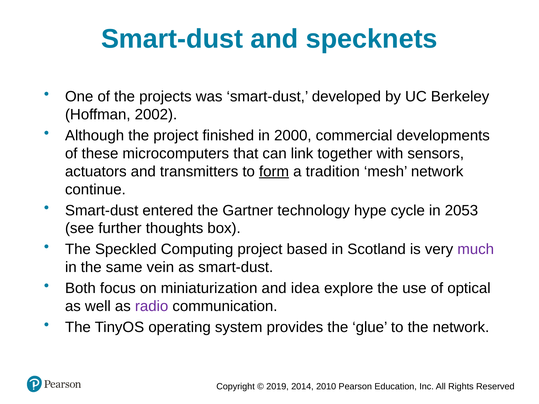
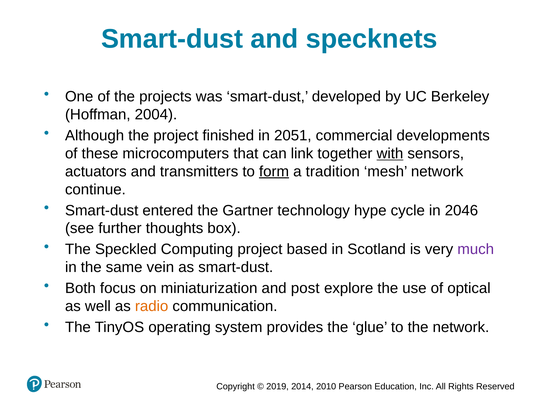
2002: 2002 -> 2004
2000: 2000 -> 2051
with underline: none -> present
2053: 2053 -> 2046
idea: idea -> post
radio colour: purple -> orange
